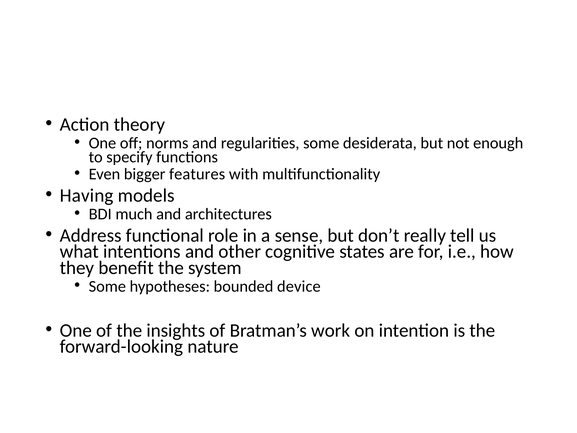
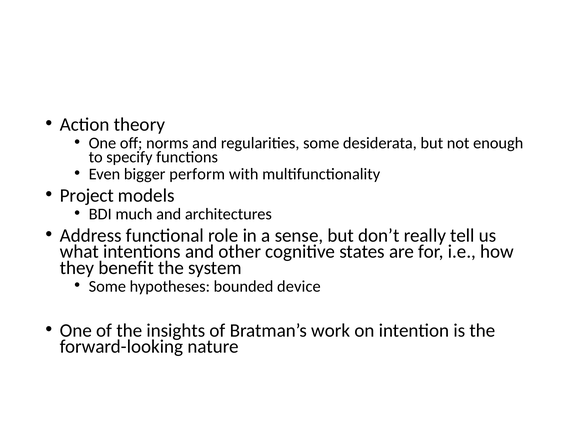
features: features -> perform
Having: Having -> Project
